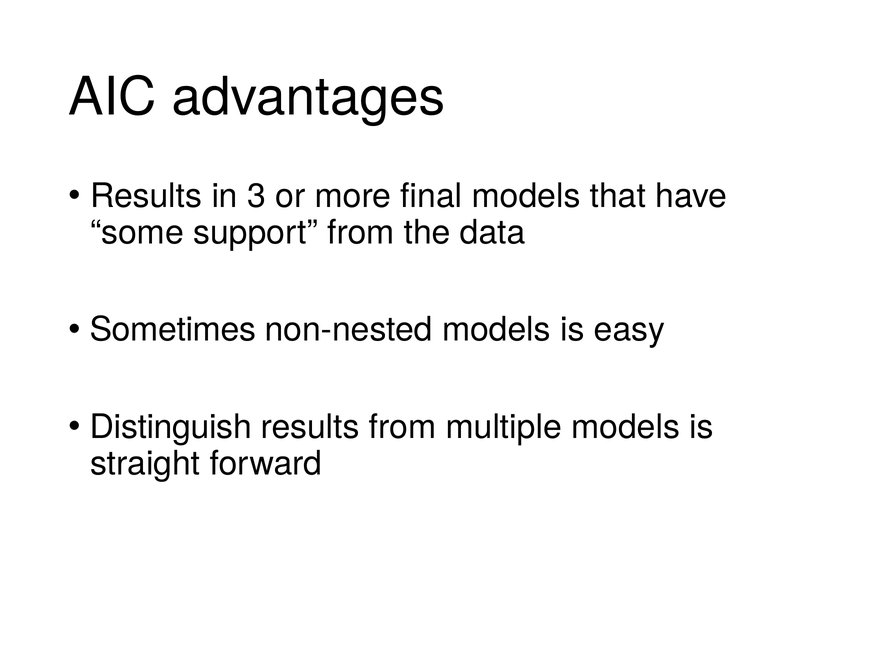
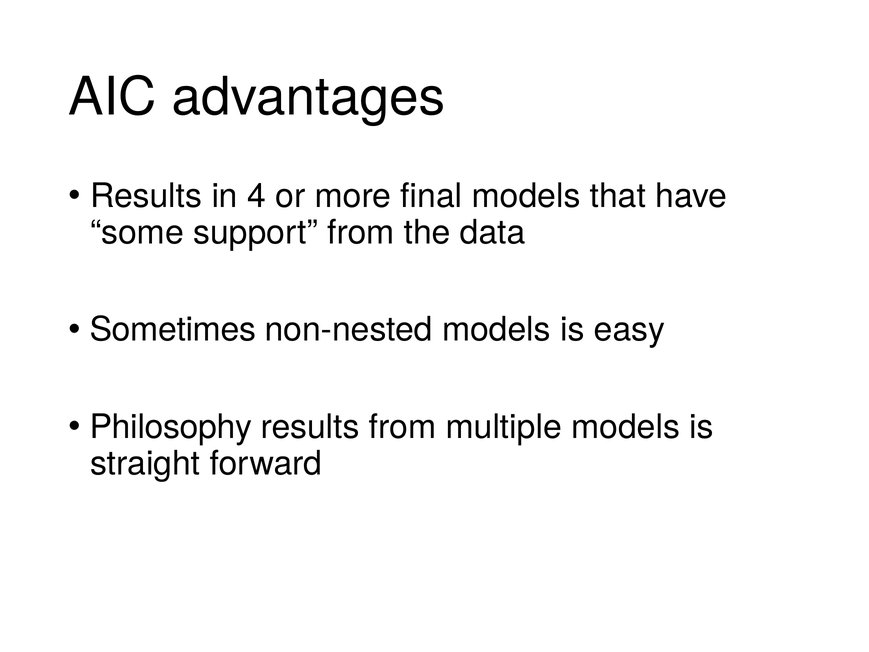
3: 3 -> 4
Distinguish: Distinguish -> Philosophy
